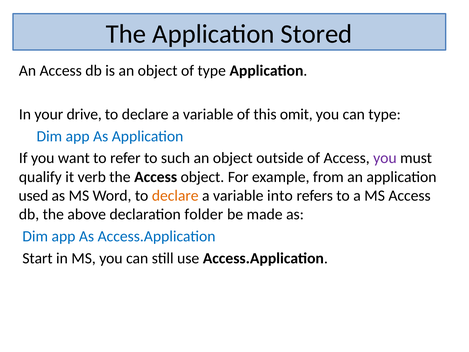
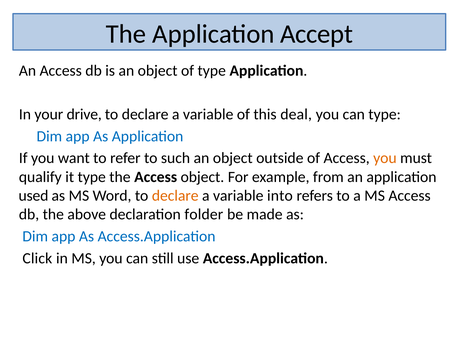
Stored: Stored -> Accept
omit: omit -> deal
you at (385, 158) colour: purple -> orange
it verb: verb -> type
Start: Start -> Click
